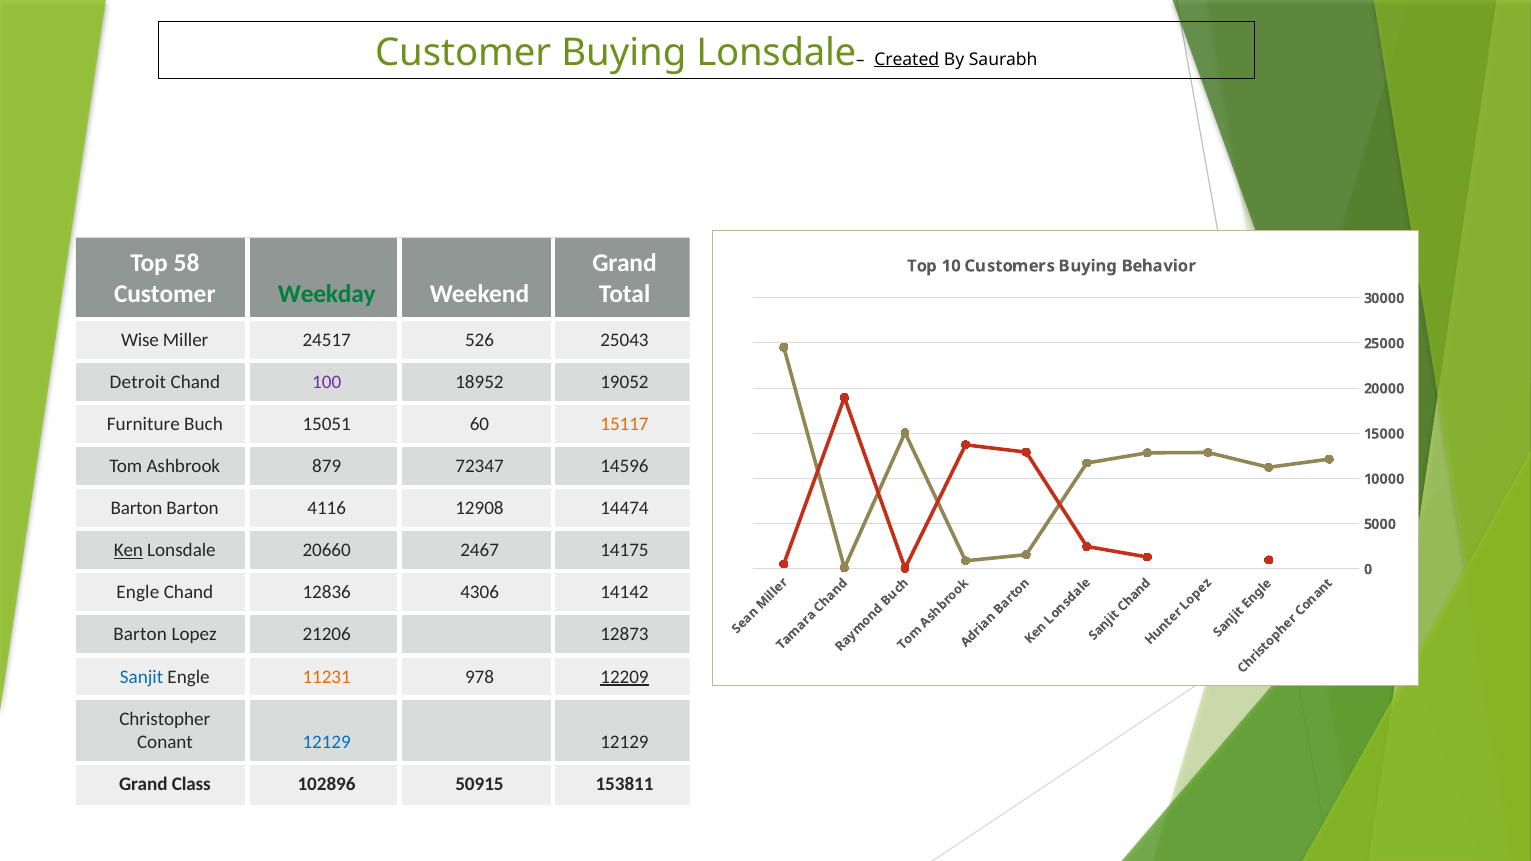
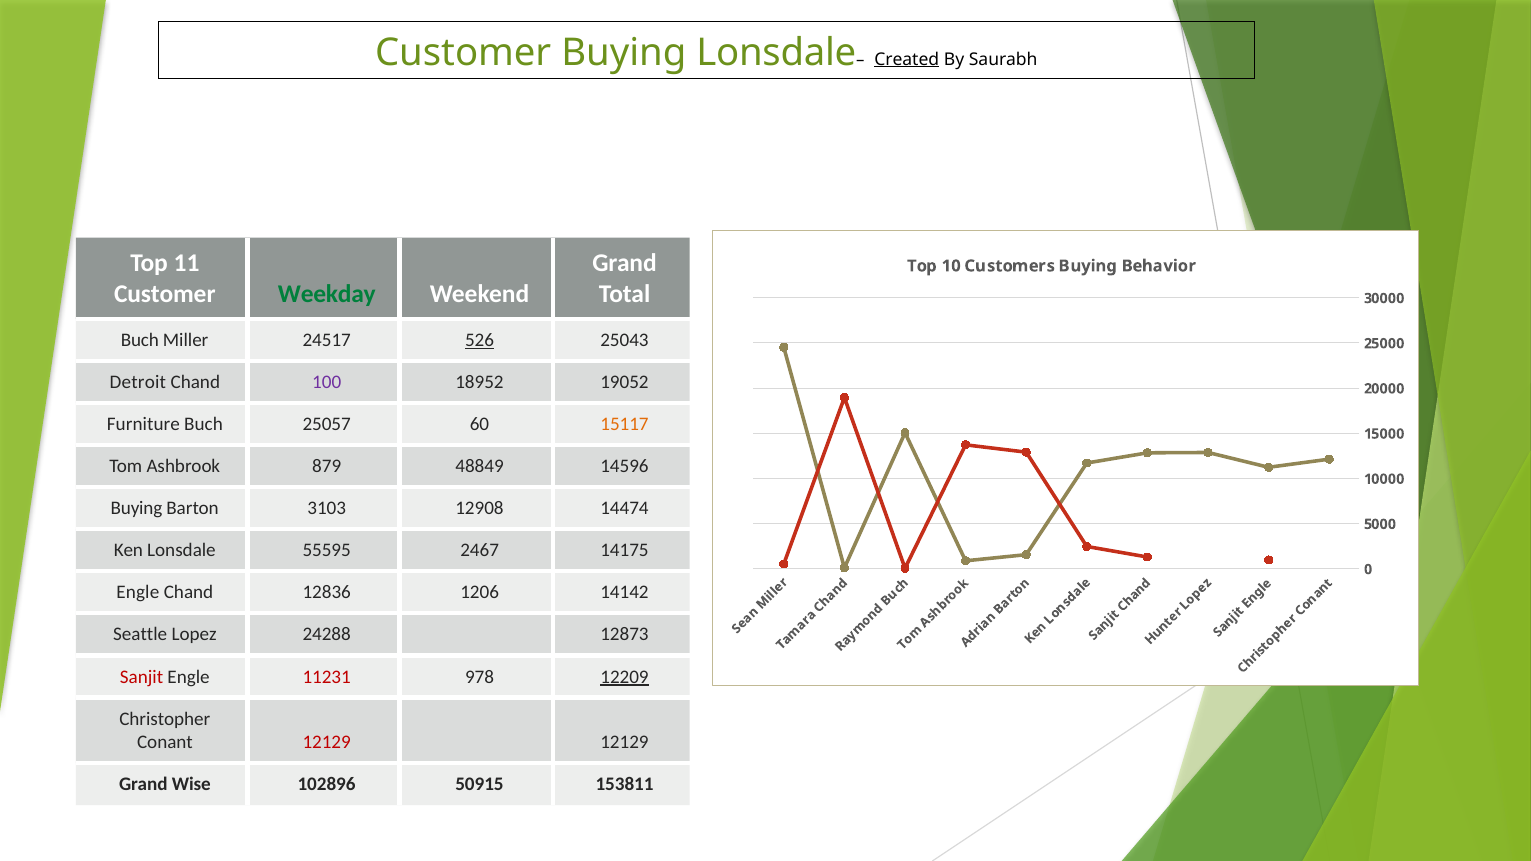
58: 58 -> 11
Wise at (140, 340): Wise -> Buch
526 underline: none -> present
15051: 15051 -> 25057
72347: 72347 -> 48849
Barton at (136, 508): Barton -> Buying
4116: 4116 -> 3103
Ken underline: present -> none
20660: 20660 -> 55595
4306: 4306 -> 1206
Barton at (140, 635): Barton -> Seattle
21206: 21206 -> 24288
Sanjit colour: blue -> red
11231 colour: orange -> red
12129 at (327, 742) colour: blue -> red
Class: Class -> Wise
